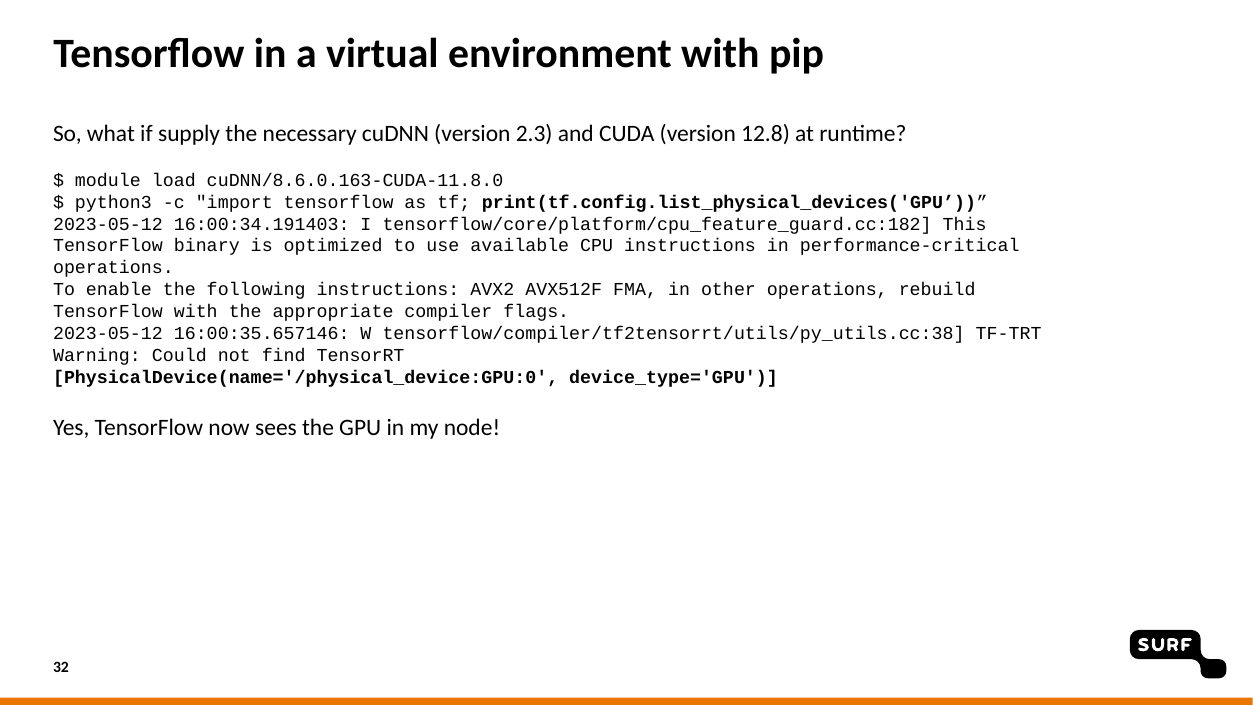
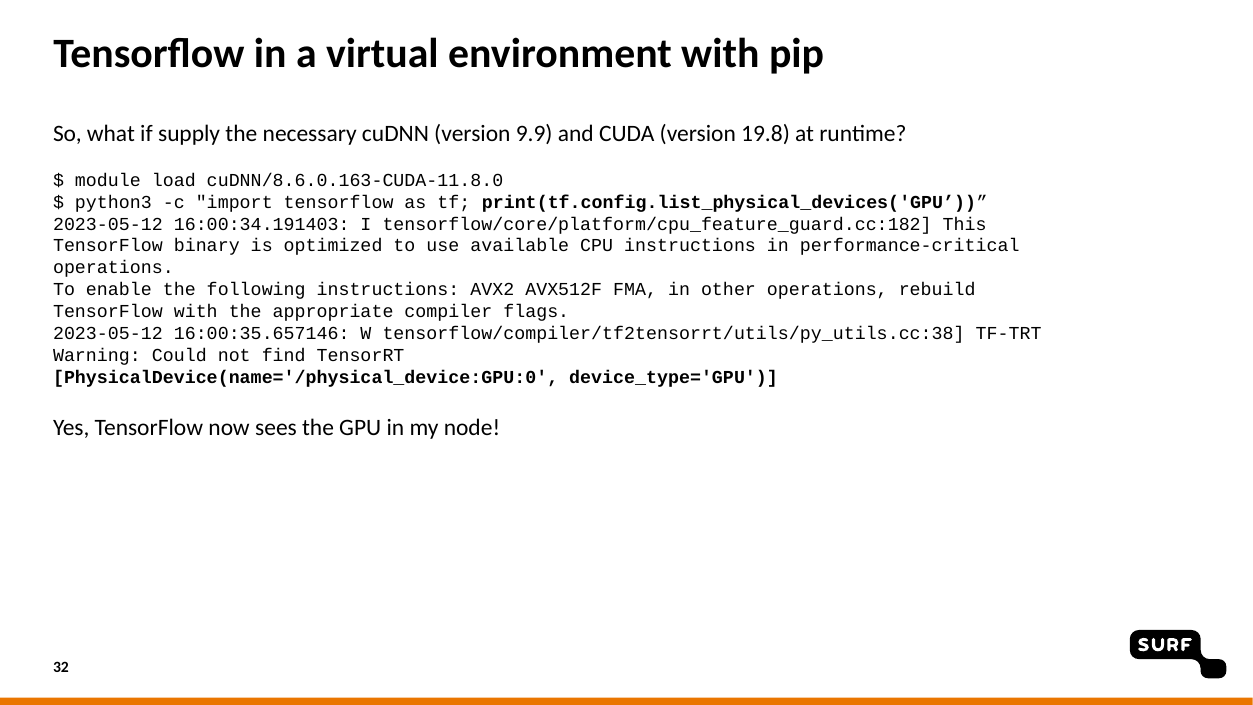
2.3: 2.3 -> 9.9
12.8: 12.8 -> 19.8
